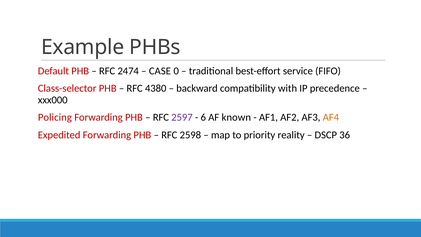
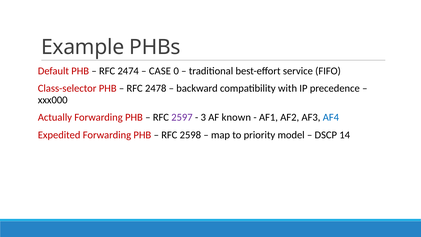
4380: 4380 -> 2478
Policing: Policing -> Actually
6: 6 -> 3
AF4 colour: orange -> blue
reality: reality -> model
36: 36 -> 14
